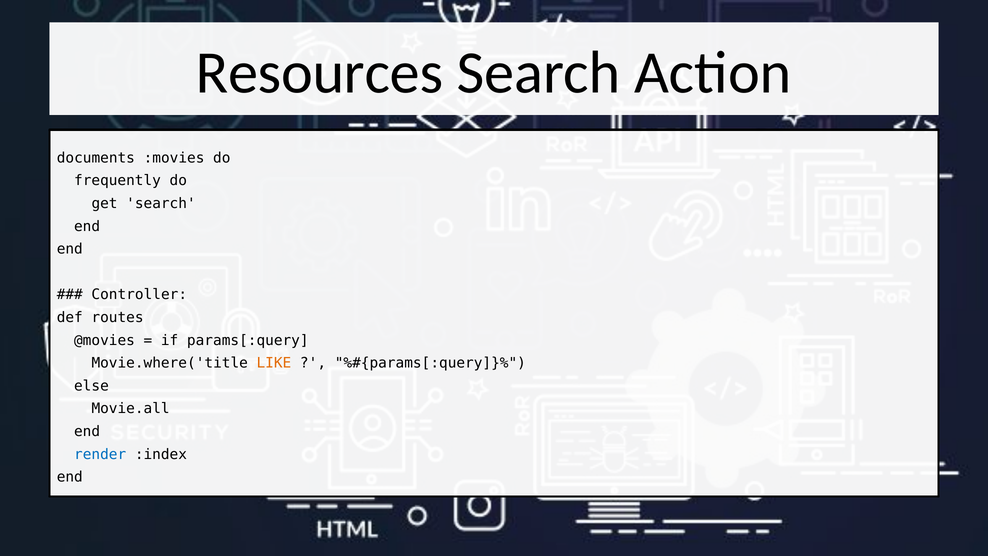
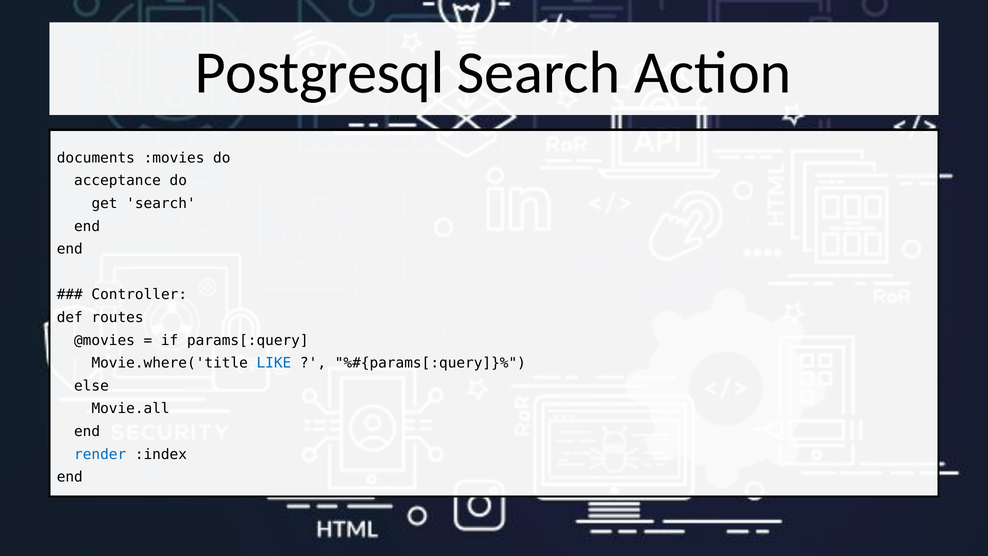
Resources: Resources -> Postgresql
frequently: frequently -> acceptance
LIKE colour: orange -> blue
